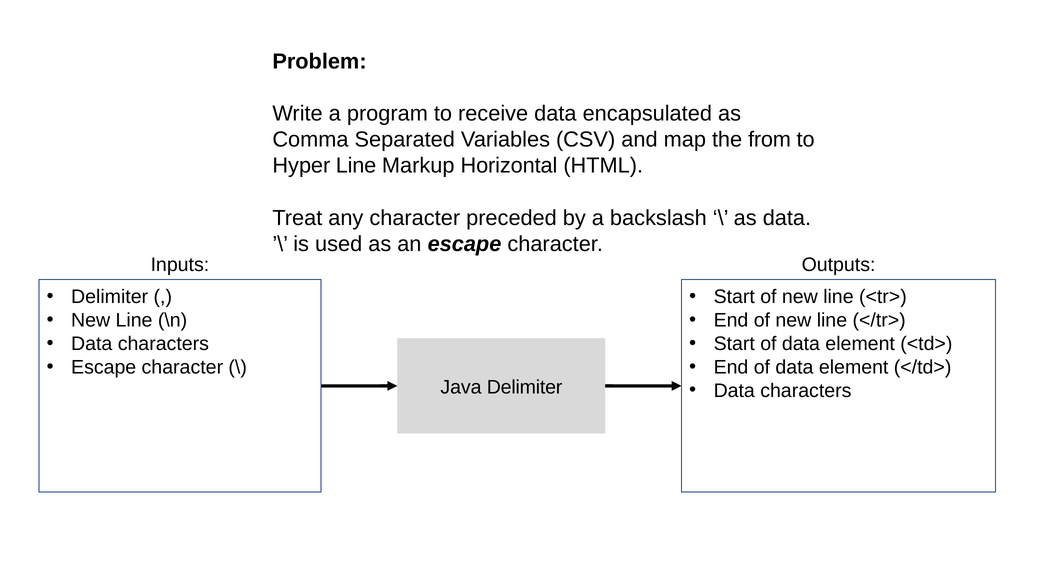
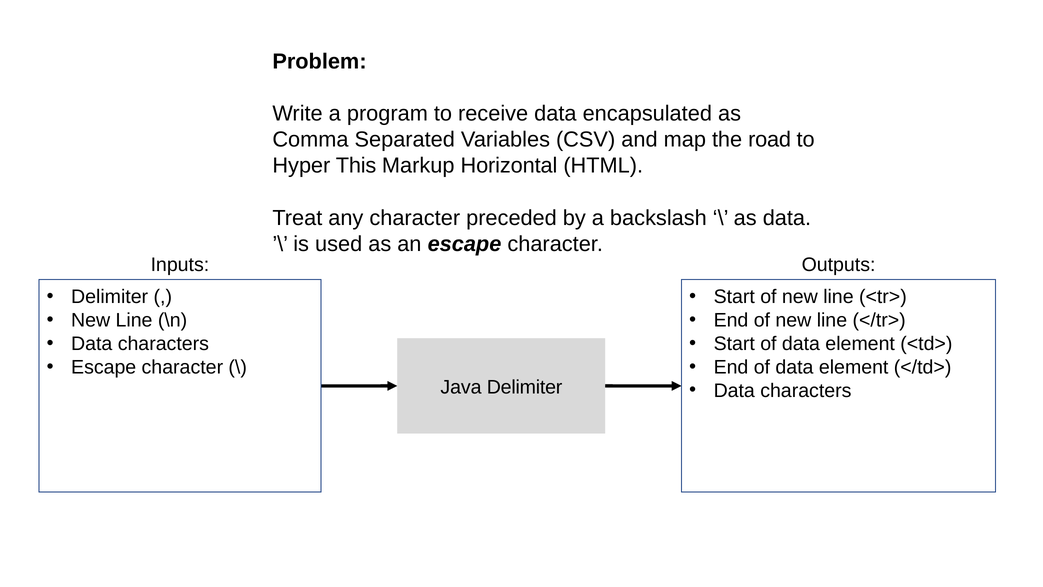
from: from -> road
Hyper Line: Line -> This
